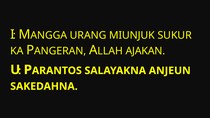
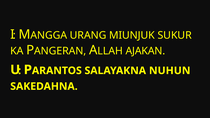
ANJEUN: ANJEUN -> NUHUN
